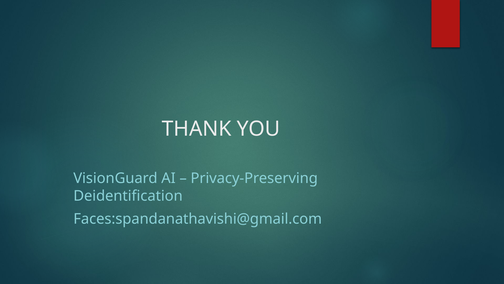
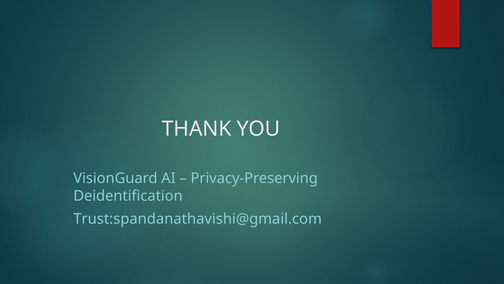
Faces:spandanathavishi@gmail.com: Faces:spandanathavishi@gmail.com -> Trust:spandanathavishi@gmail.com
